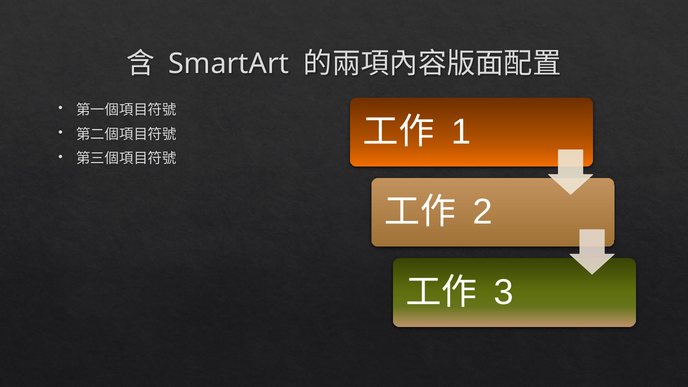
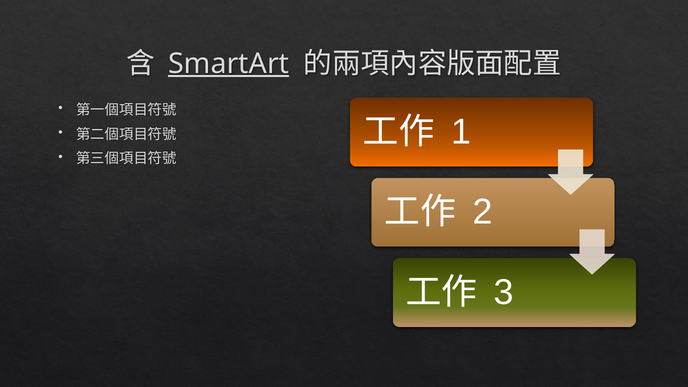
SmartArt underline: none -> present
